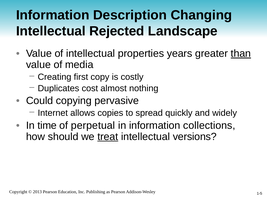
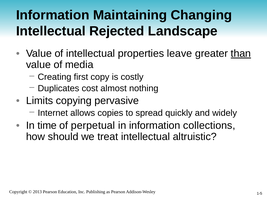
Description: Description -> Maintaining
years: years -> leave
Could: Could -> Limits
treat underline: present -> none
versions: versions -> altruistic
